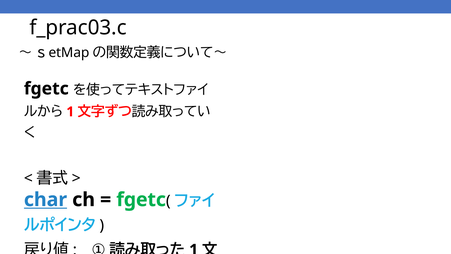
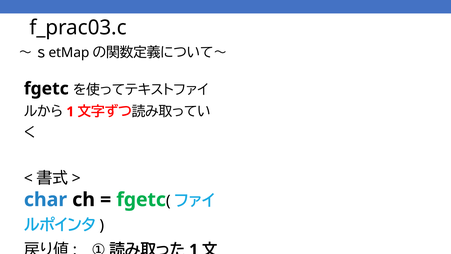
char underline: present -> none
